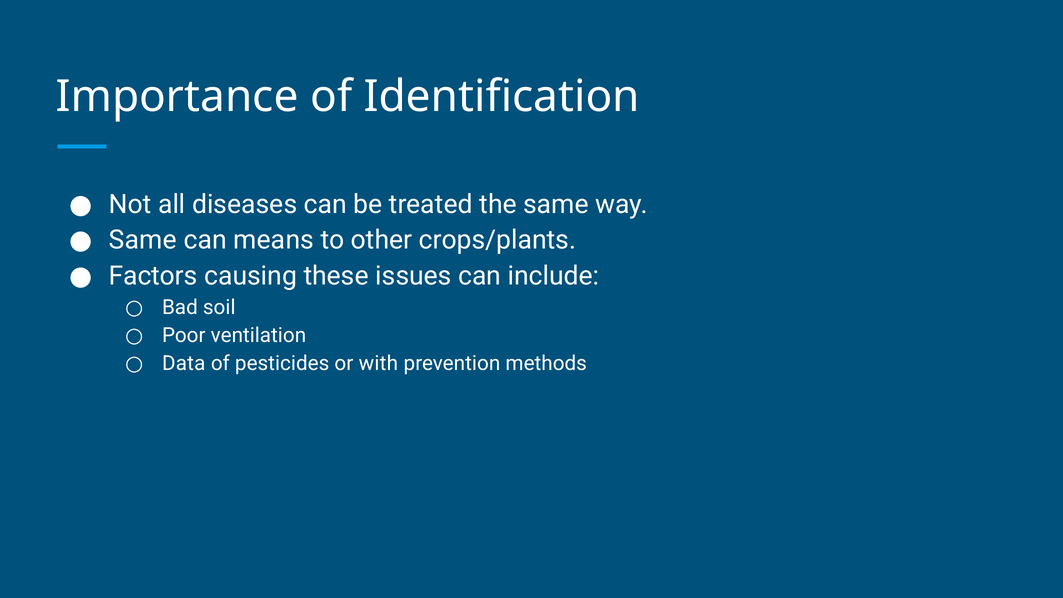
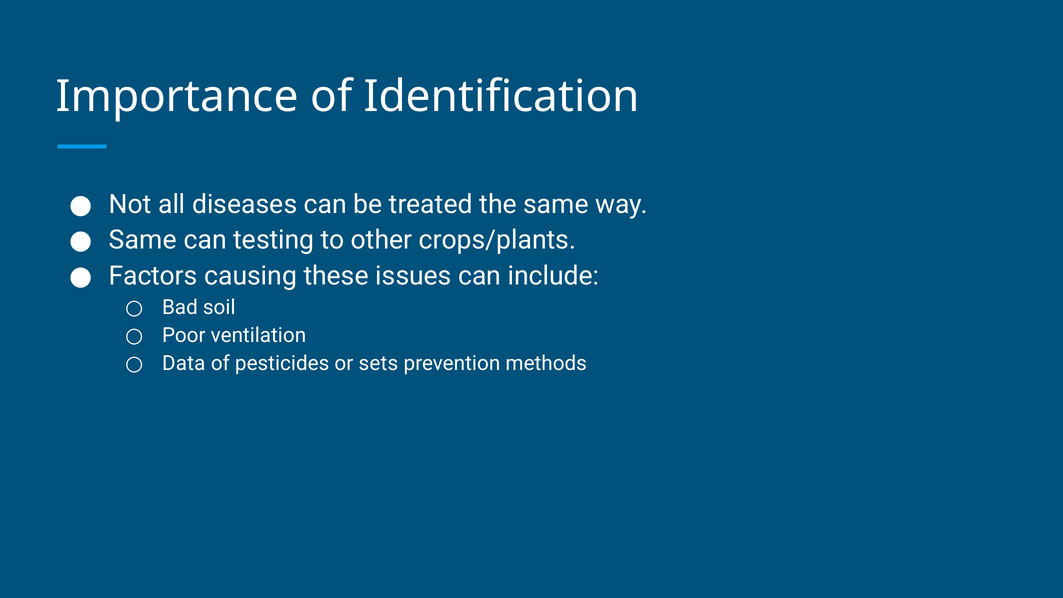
means: means -> testing
with: with -> sets
